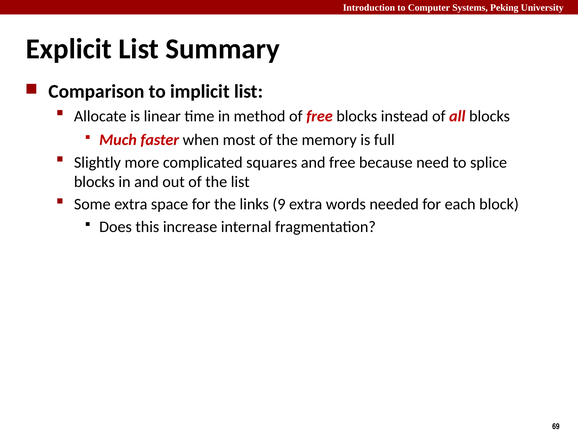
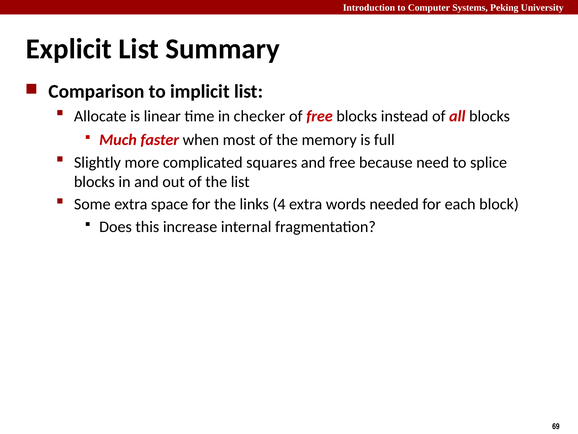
method: method -> checker
9: 9 -> 4
